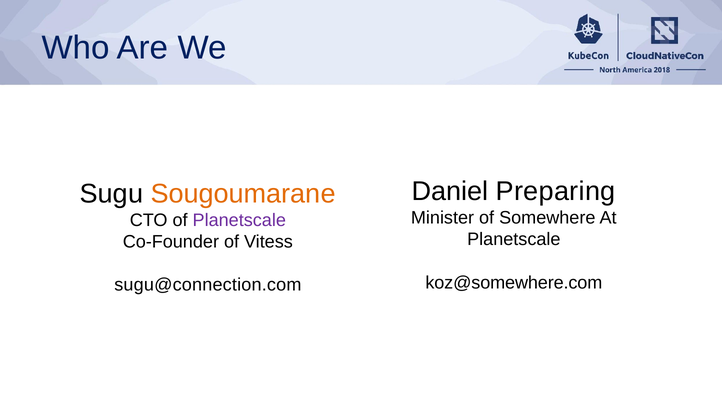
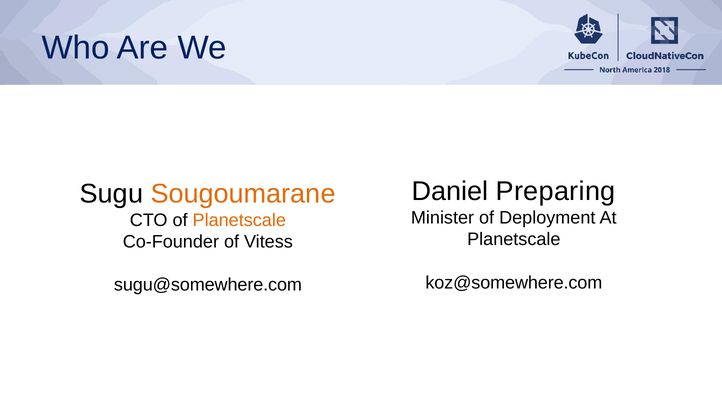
Somewhere: Somewhere -> Deployment
Planetscale at (239, 220) colour: purple -> orange
sugu@connection.com: sugu@connection.com -> sugu@somewhere.com
